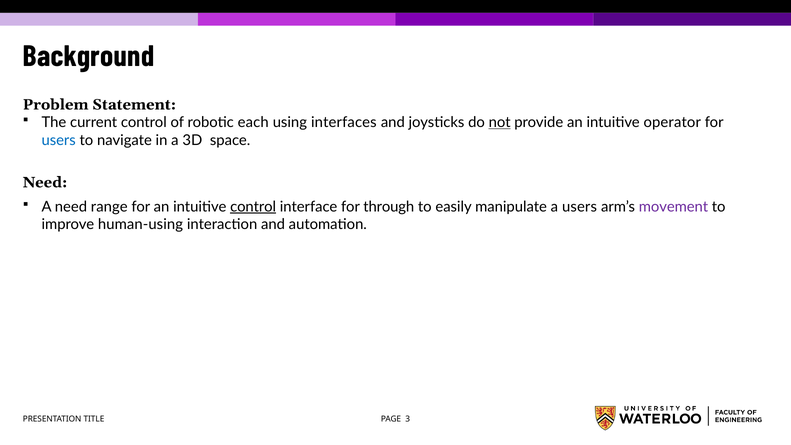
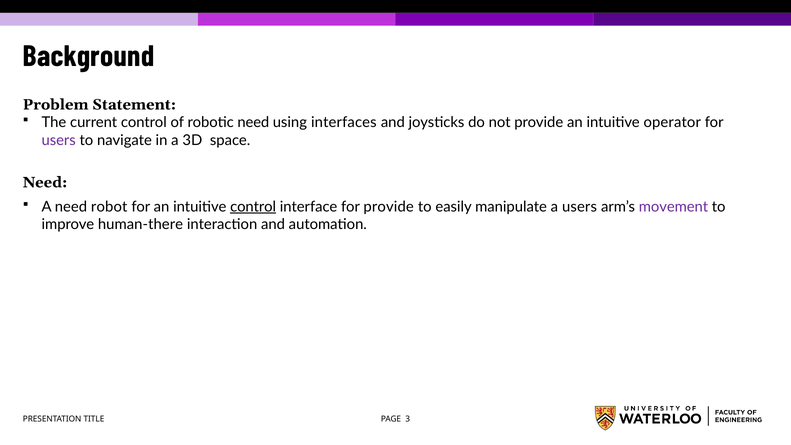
robotic each: each -> need
not underline: present -> none
users at (59, 140) colour: blue -> purple
range: range -> robot
for through: through -> provide
human-using: human-using -> human-there
